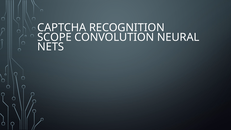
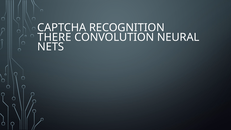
SCOPE: SCOPE -> THERE
